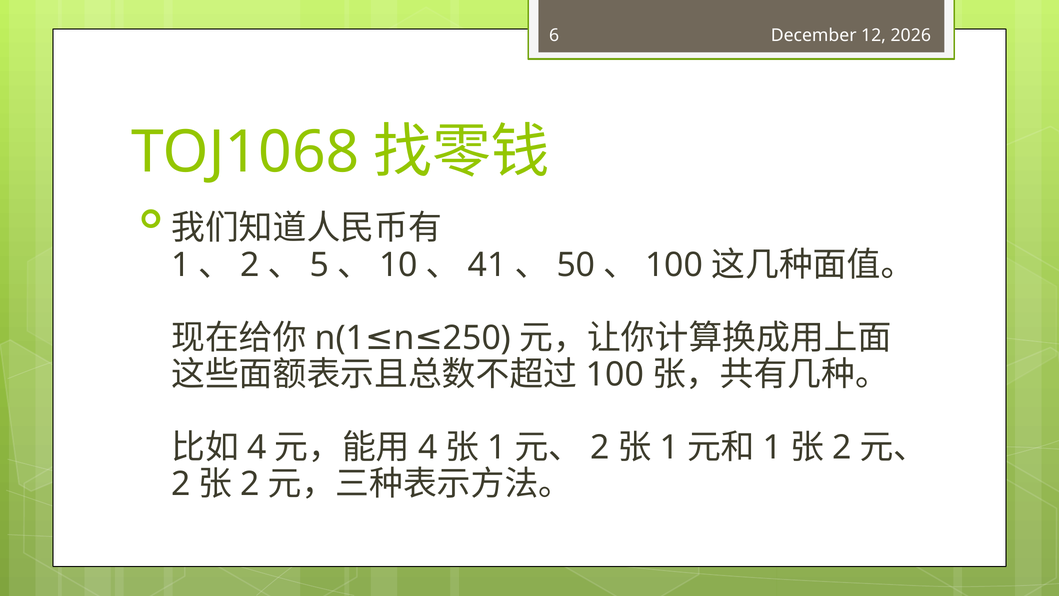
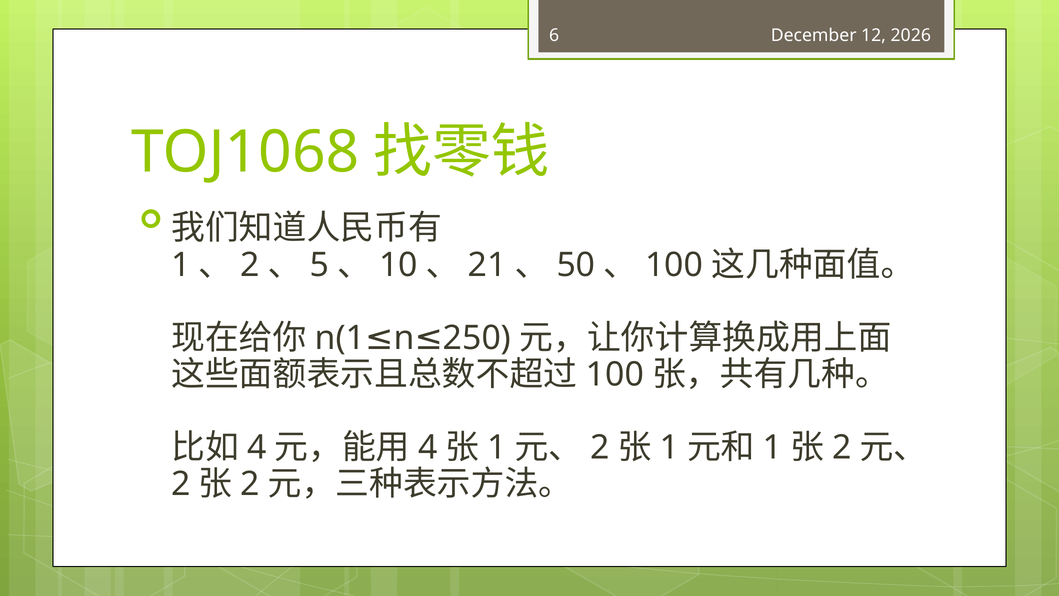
41: 41 -> 21
